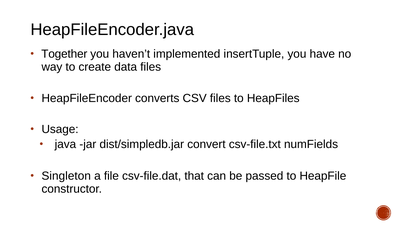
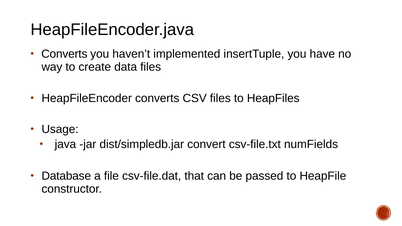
Together at (64, 54): Together -> Converts
Singleton: Singleton -> Database
